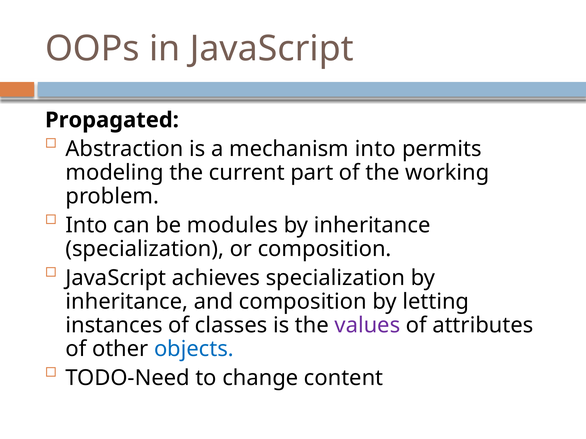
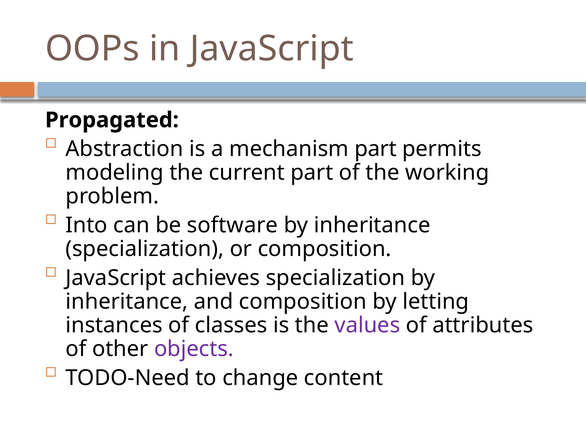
mechanism into: into -> part
modules: modules -> software
objects colour: blue -> purple
